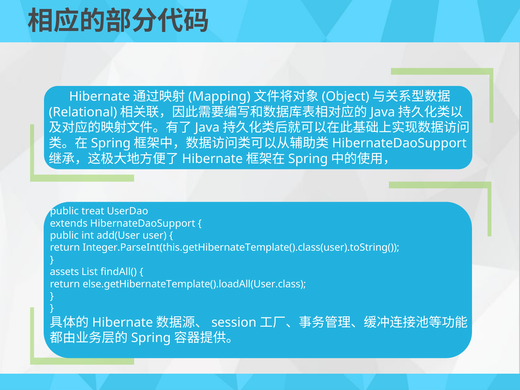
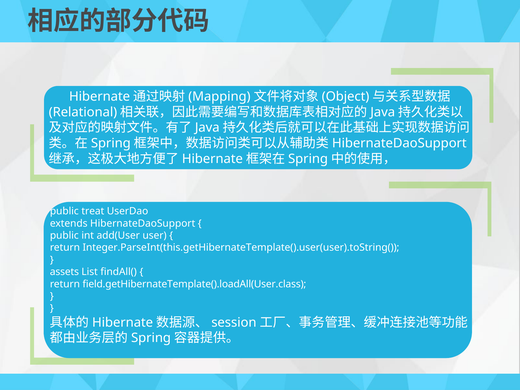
Integer.ParseInt(this.getHibernateTemplate().class(user).toString(: Integer.ParseInt(this.getHibernateTemplate().class(user).toString( -> Integer.ParseInt(this.getHibernateTemplate().user(user).toString(
else.getHibernateTemplate().loadAll(User.class: else.getHibernateTemplate().loadAll(User.class -> field.getHibernateTemplate().loadAll(User.class
